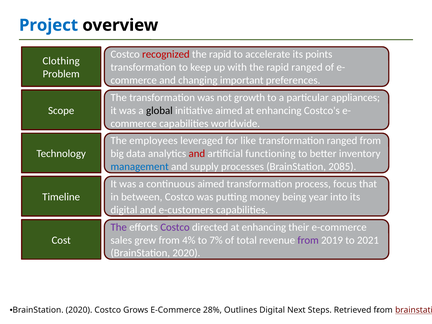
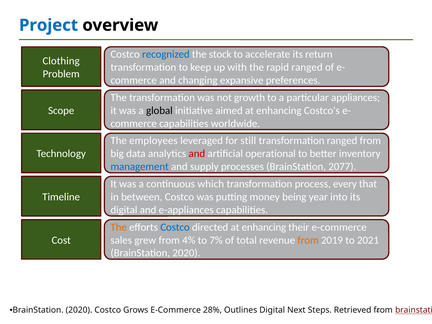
recognized colour: red -> blue
rapid at (220, 54): rapid -> stock
points: points -> return
important: important -> expansive
like: like -> still
functioning: functioning -> operational
2085: 2085 -> 2077
continuous aimed: aimed -> which
focus: focus -> every
e-customers: e-customers -> e-appliances
The at (119, 227) colour: purple -> orange
Costco at (175, 227) colour: purple -> blue
from at (308, 240) colour: purple -> orange
